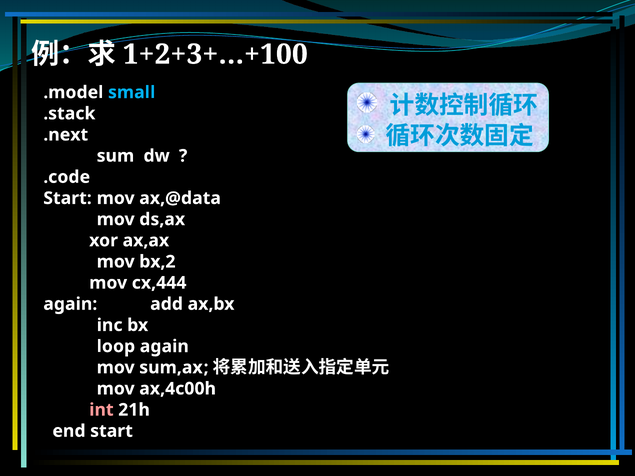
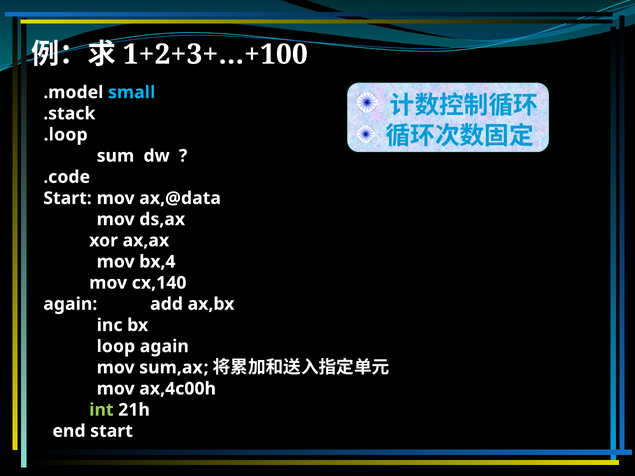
.next: .next -> .loop
bx,2: bx,2 -> bx,4
cx,444: cx,444 -> cx,140
int colour: pink -> light green
